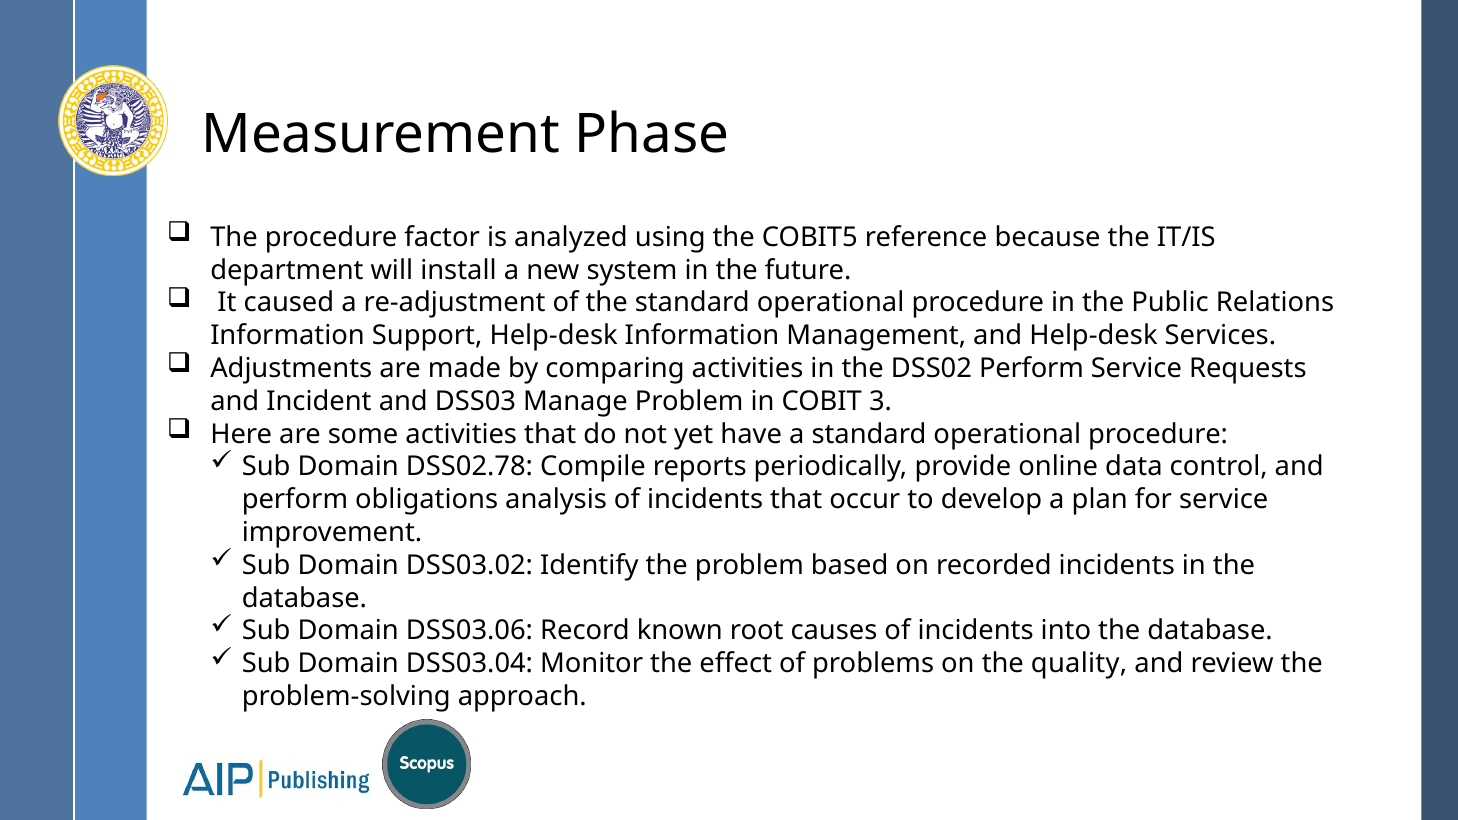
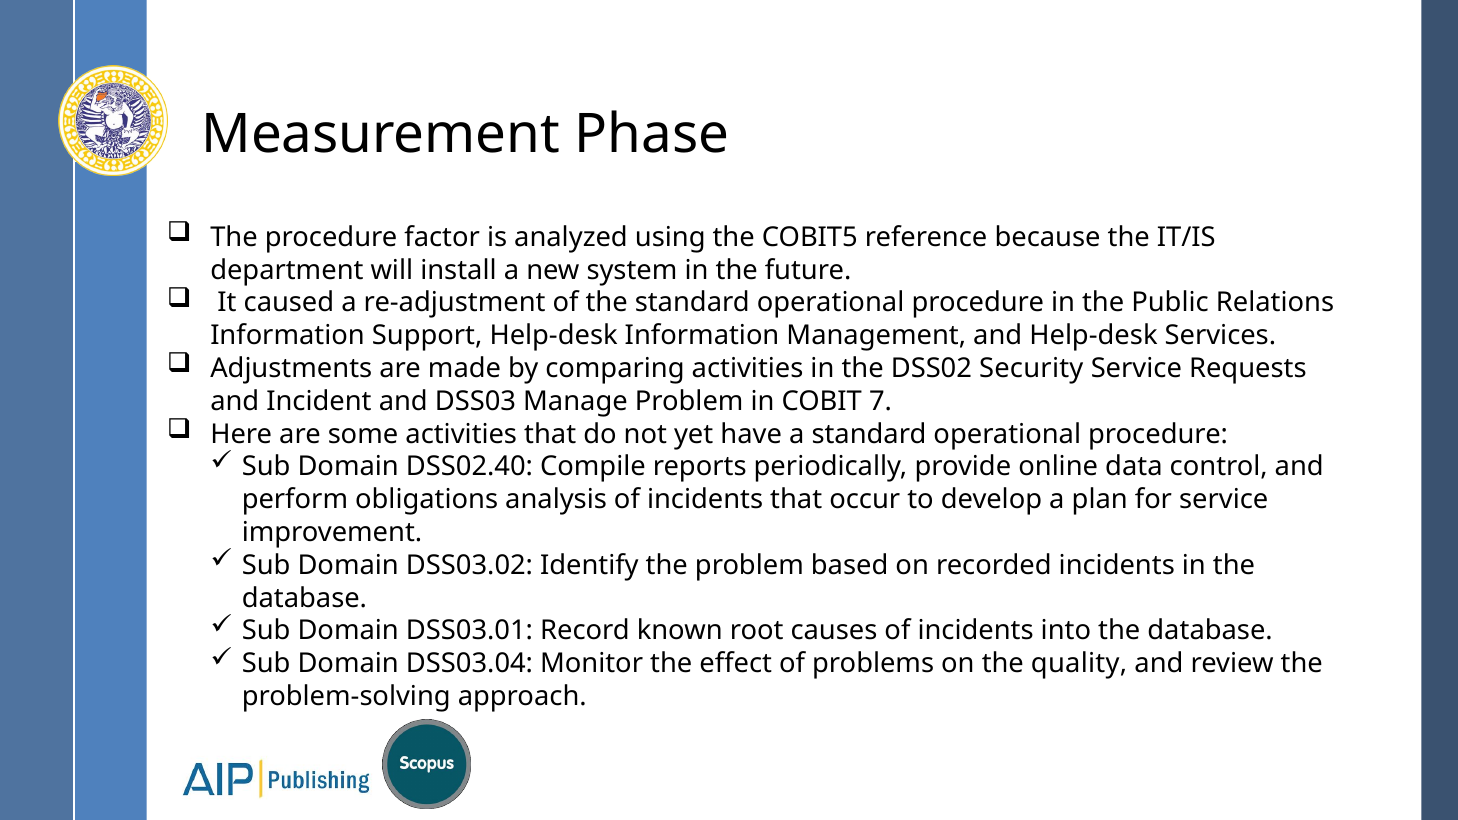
DSS02 Perform: Perform -> Security
3: 3 -> 7
DSS02.78: DSS02.78 -> DSS02.40
DSS03.06: DSS03.06 -> DSS03.01
